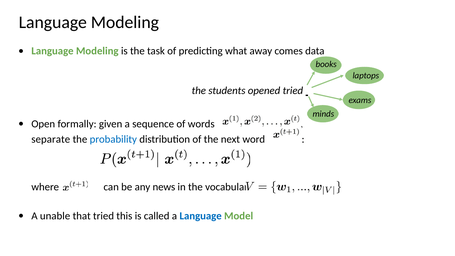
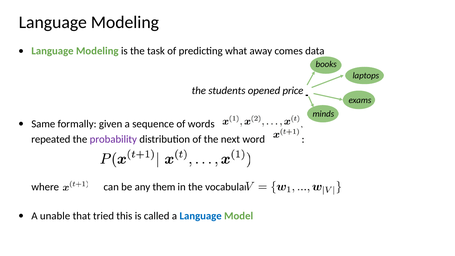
opened tried: tried -> price
Open: Open -> Same
separate: separate -> repeated
probability colour: blue -> purple
news: news -> them
